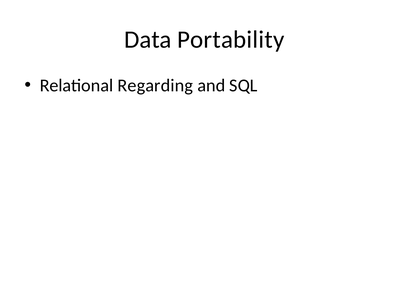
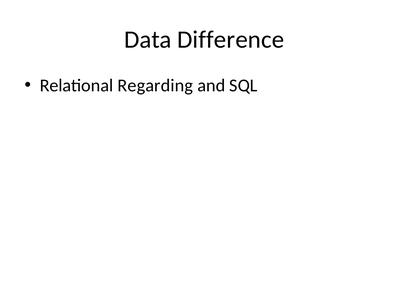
Portability: Portability -> Difference
